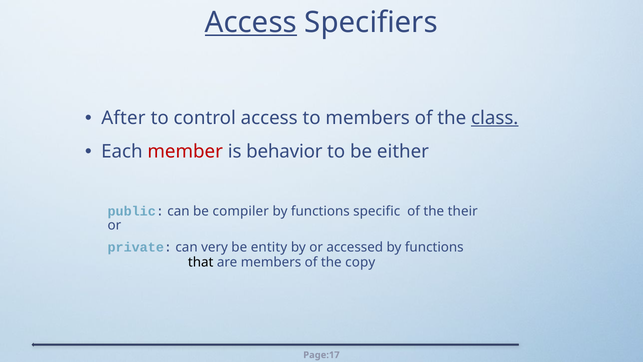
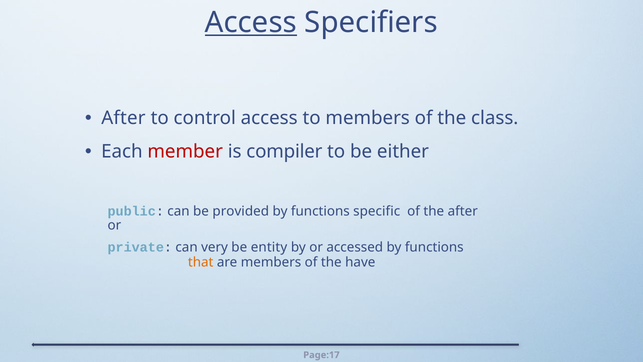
class underline: present -> none
behavior: behavior -> compiler
compiler: compiler -> provided
the their: their -> after
that colour: black -> orange
copy: copy -> have
